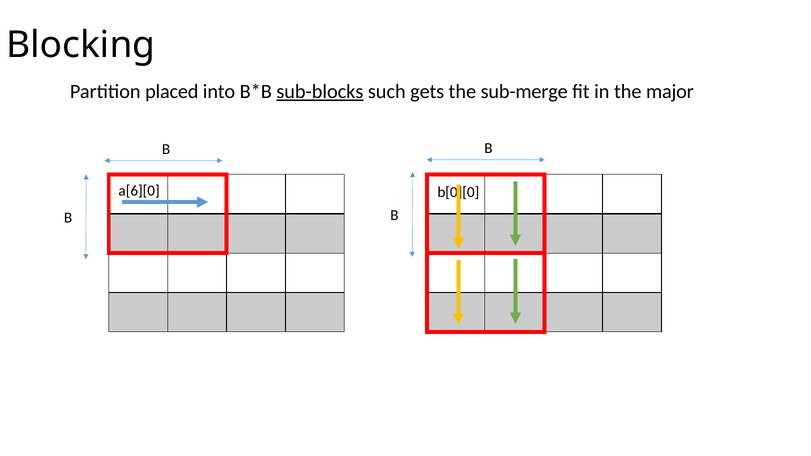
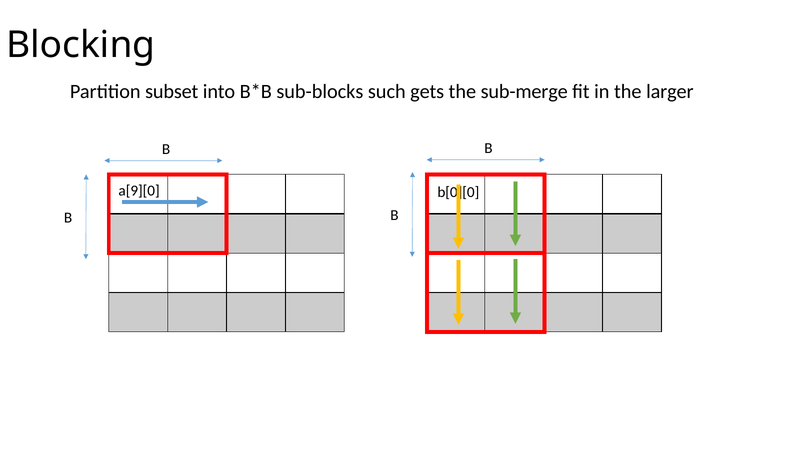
placed: placed -> subset
sub-blocks underline: present -> none
major: major -> larger
a[6][0: a[6][0 -> a[9][0
